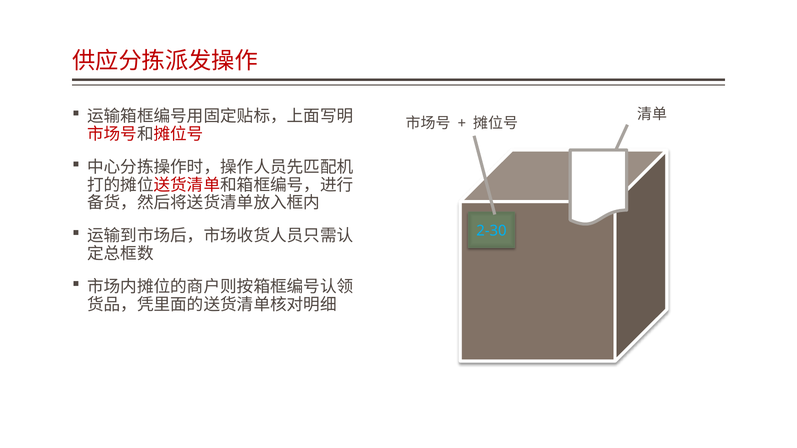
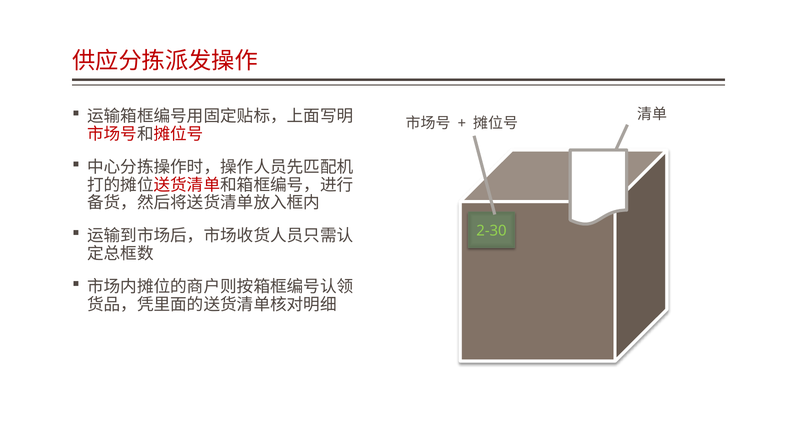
2-30 colour: light blue -> light green
